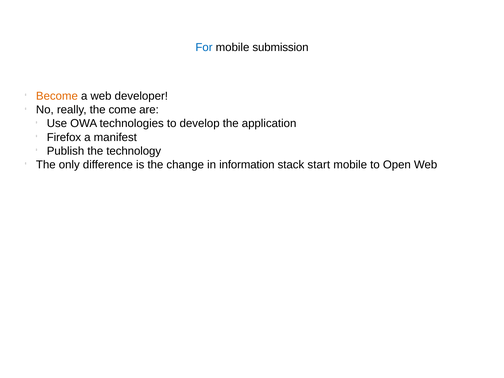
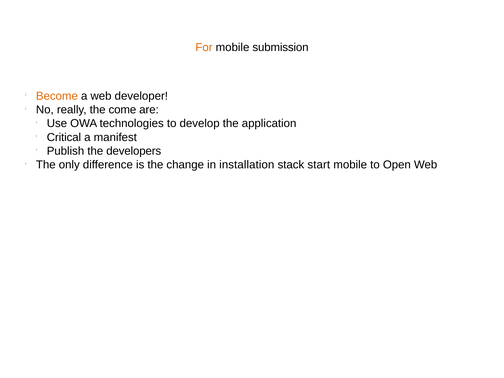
For colour: blue -> orange
Firefox: Firefox -> Critical
technology: technology -> developers
information: information -> installation
